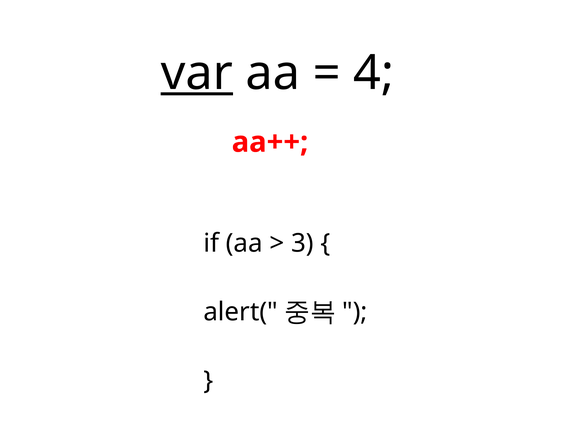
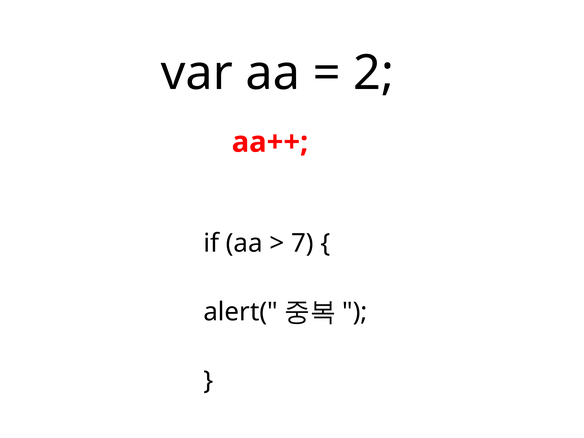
var underline: present -> none
4: 4 -> 2
3: 3 -> 7
